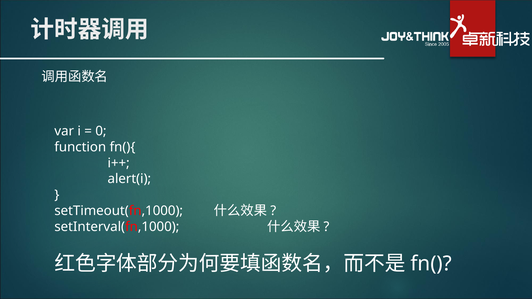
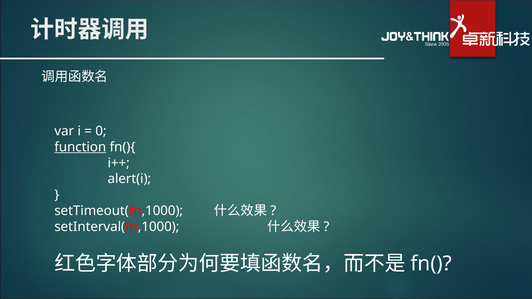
function underline: none -> present
